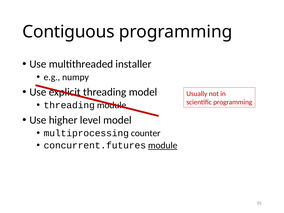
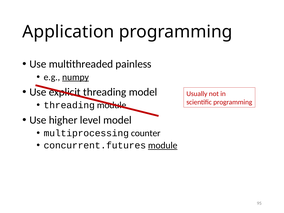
Contiguous: Contiguous -> Application
installer: installer -> painless
numpy underline: none -> present
